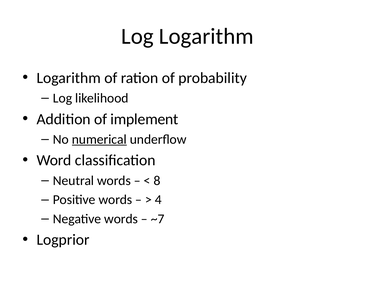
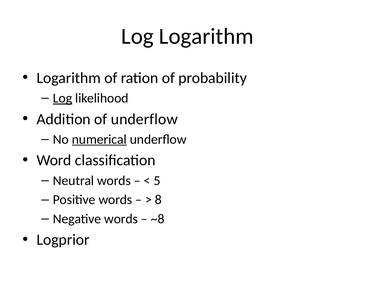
Log at (63, 98) underline: none -> present
of implement: implement -> underflow
8: 8 -> 5
4: 4 -> 8
~7: ~7 -> ~8
